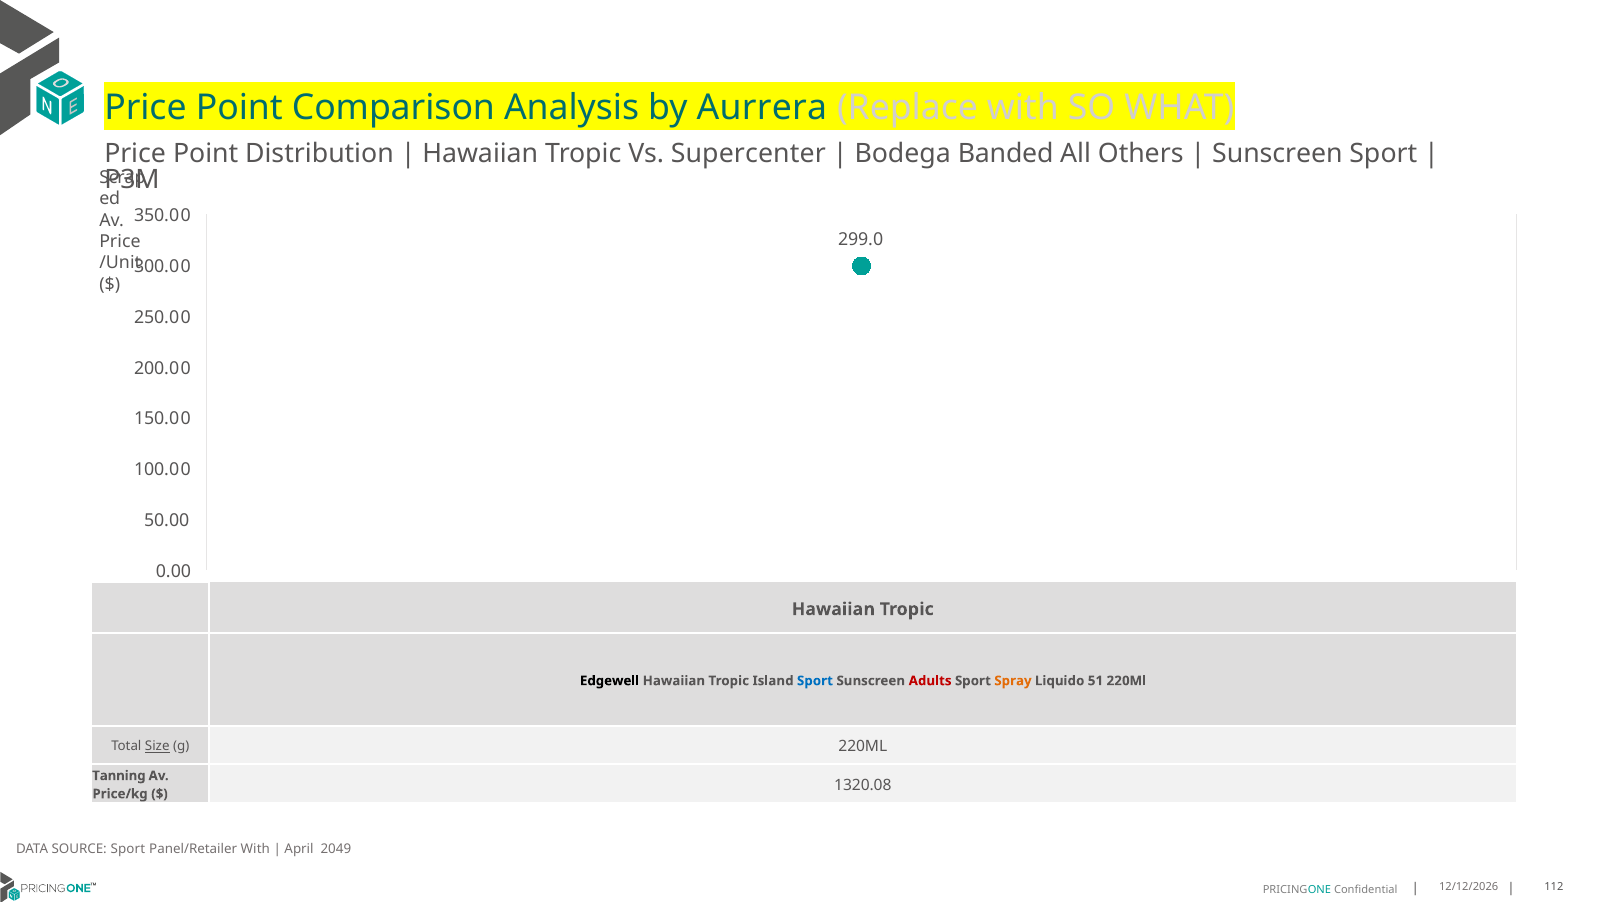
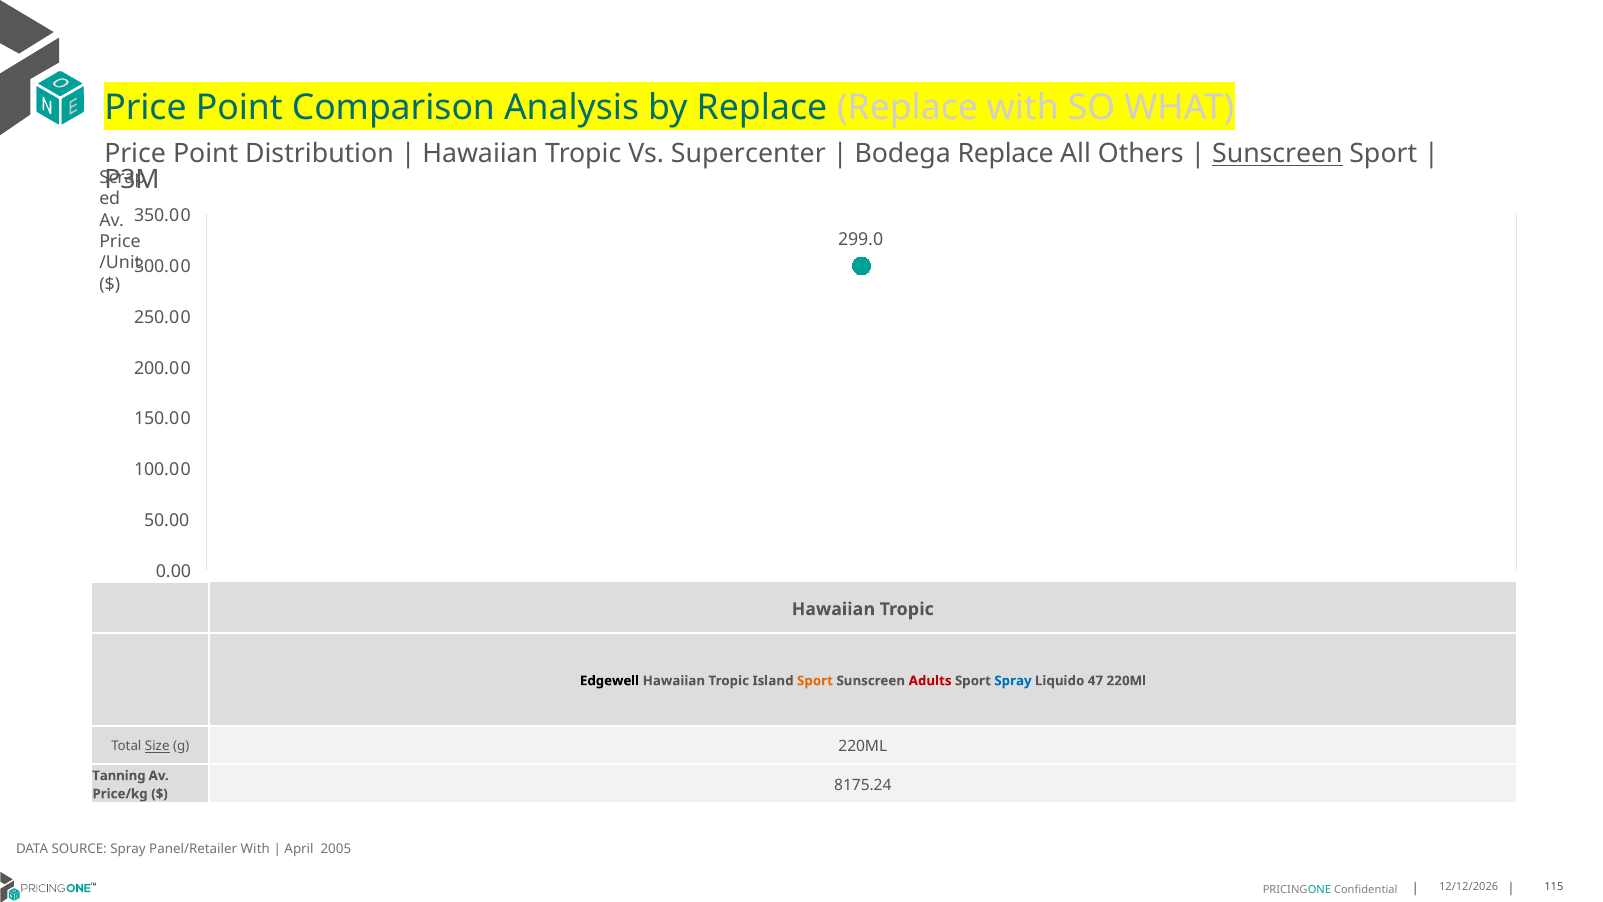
by Aurrera: Aurrera -> Replace
Bodega Banded: Banded -> Replace
Sunscreen at (1277, 154) underline: none -> present
Sport at (815, 681) colour: blue -> orange
Spray at (1013, 681) colour: orange -> blue
51: 51 -> 47
1320.08: 1320.08 -> 8175.24
SOURCE Sport: Sport -> Spray
2049: 2049 -> 2005
112: 112 -> 115
